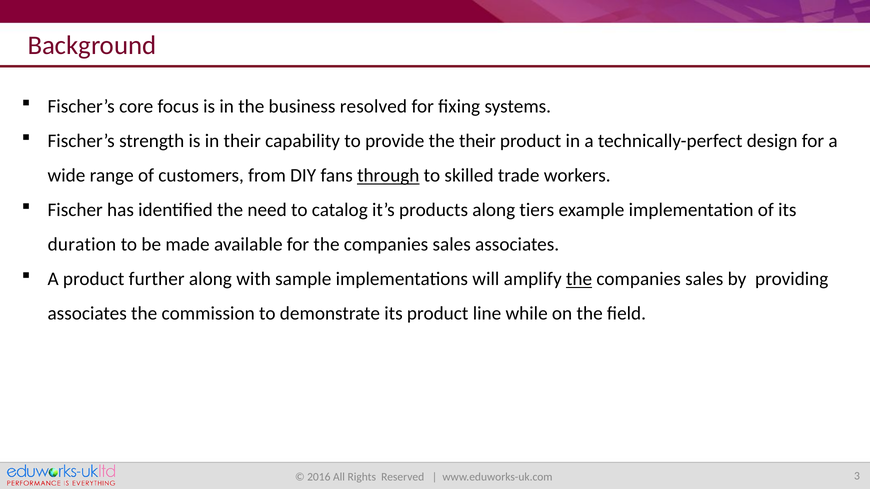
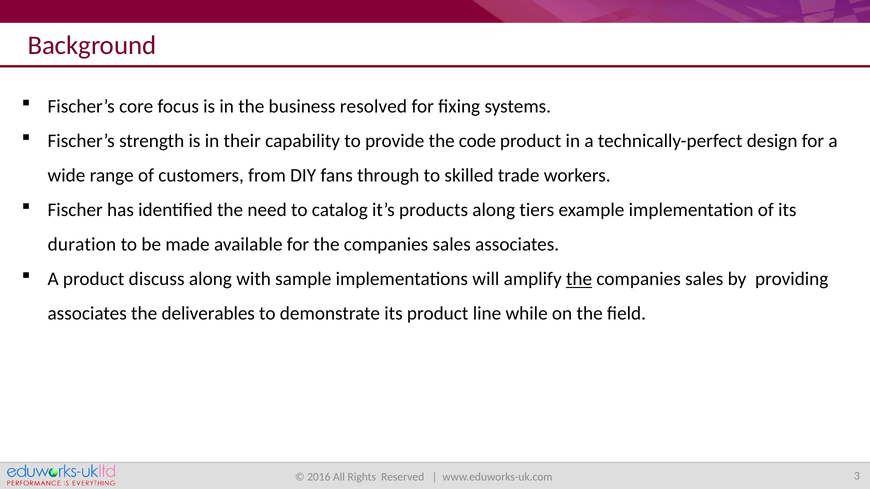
the their: their -> code
through underline: present -> none
further: further -> discuss
commission: commission -> deliverables
